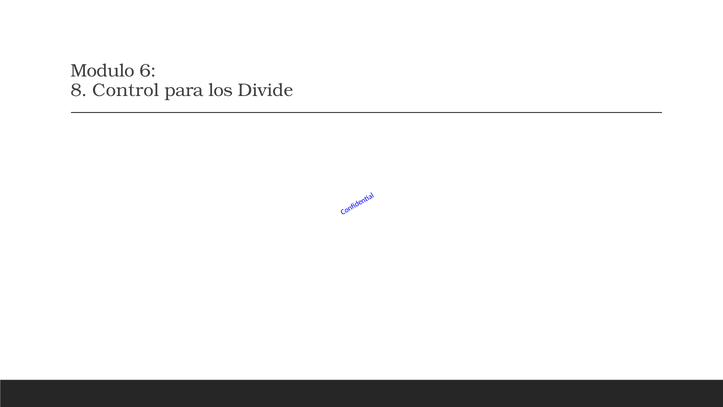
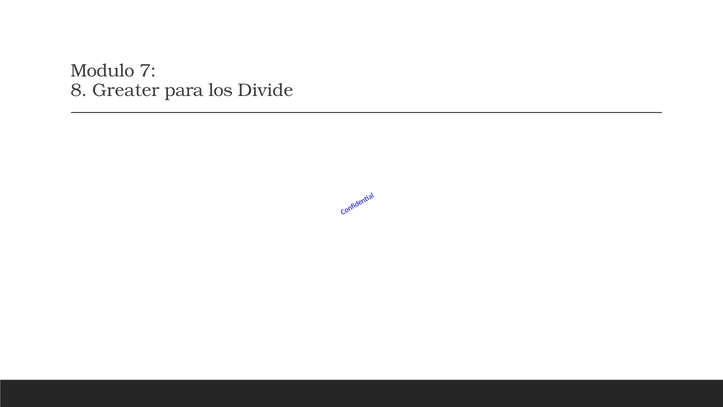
6: 6 -> 7
Control: Control -> Greater
